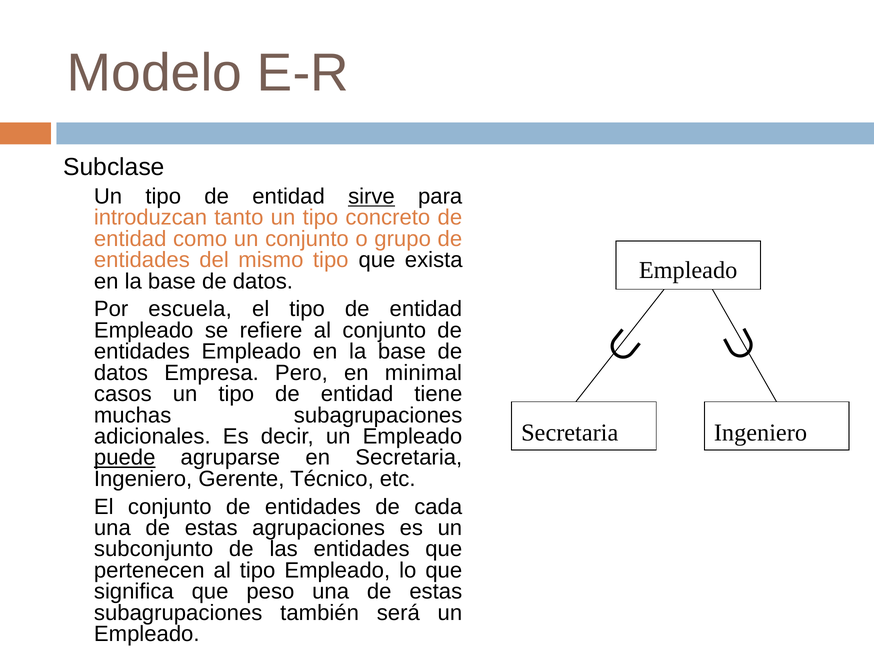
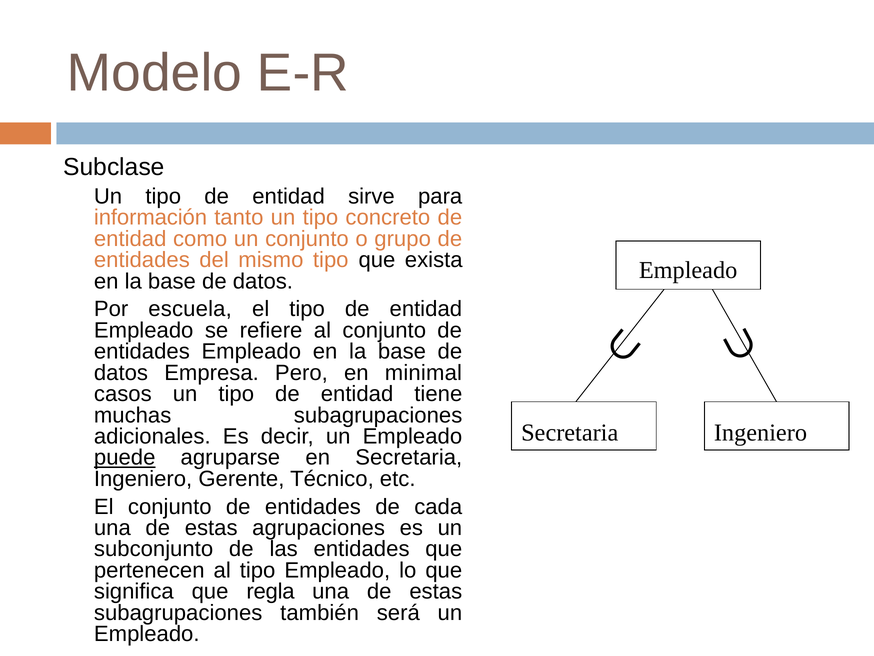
sirve underline: present -> none
introduzcan: introduzcan -> información
peso: peso -> regla
